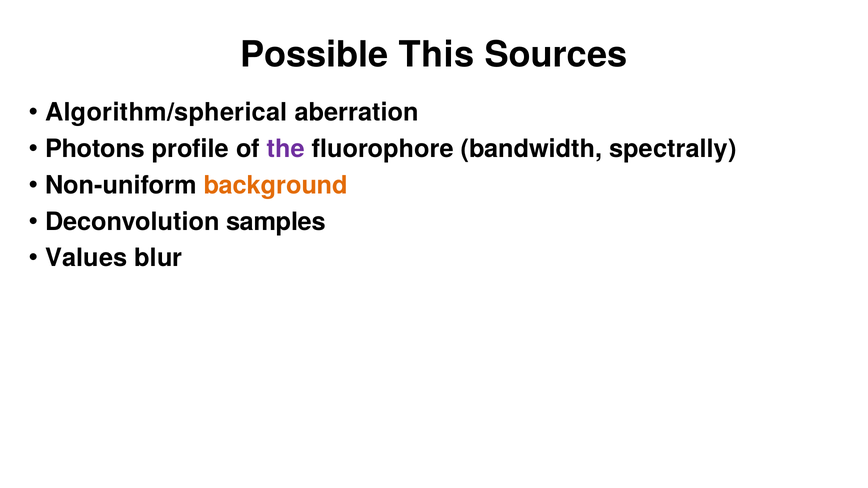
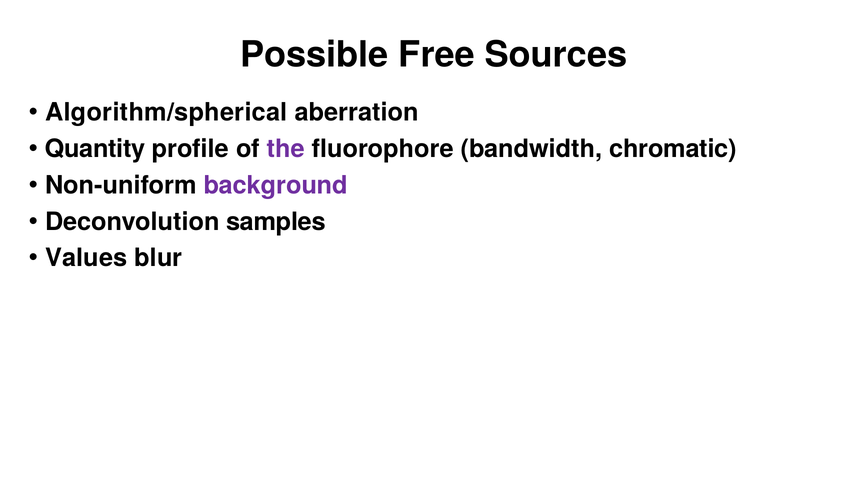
This: This -> Free
Photons: Photons -> Quantity
spectrally: spectrally -> chromatic
background colour: orange -> purple
